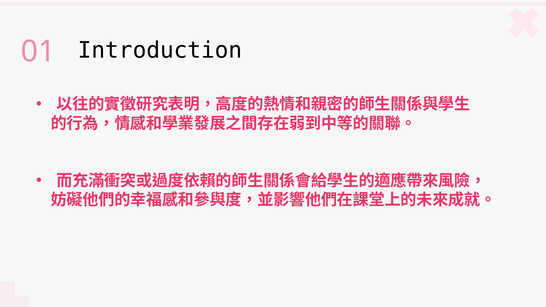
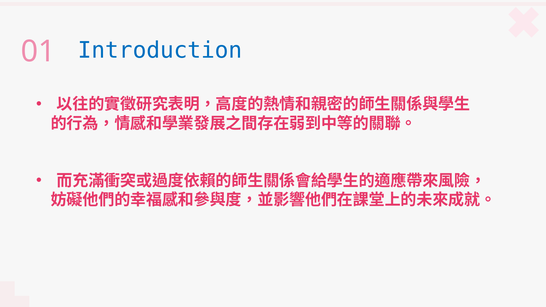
Introduction colour: black -> blue
